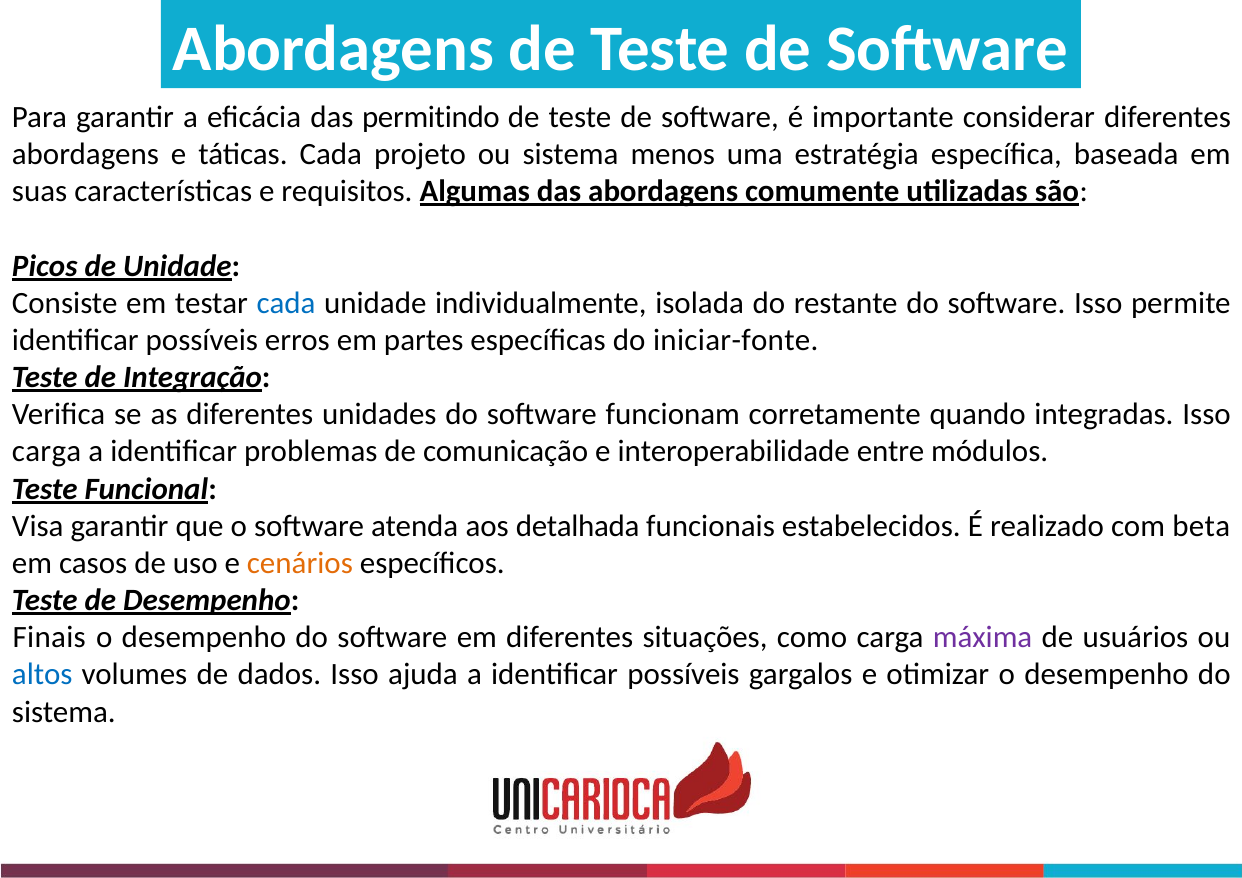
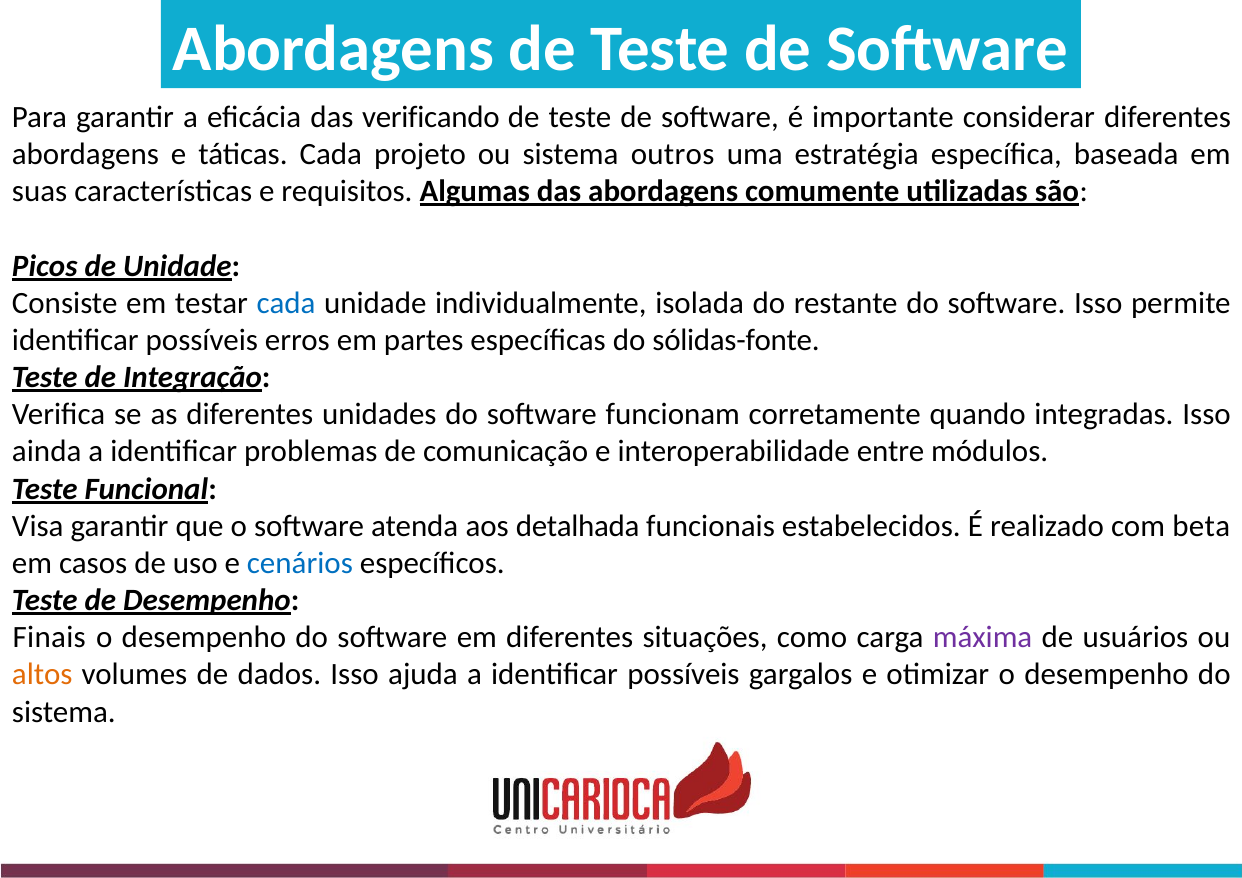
permitindo: permitindo -> verificando
menos: menos -> outros
iniciar-fonte: iniciar-fonte -> sólidas-fonte
carga at (47, 452): carga -> ainda
cenários colour: orange -> blue
altos colour: blue -> orange
